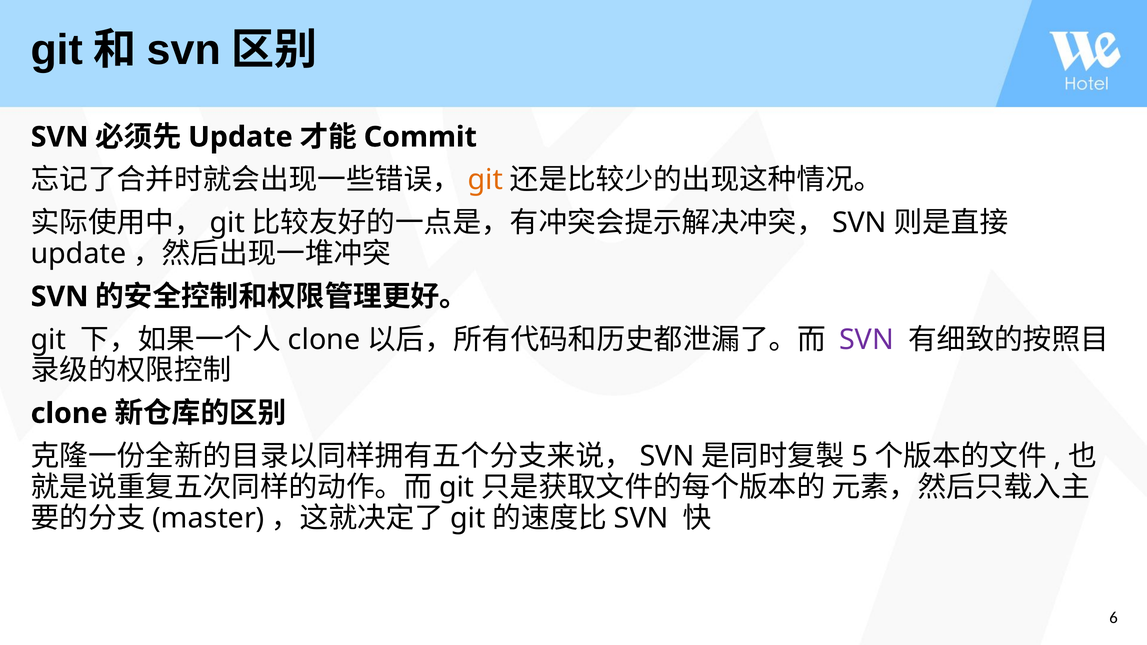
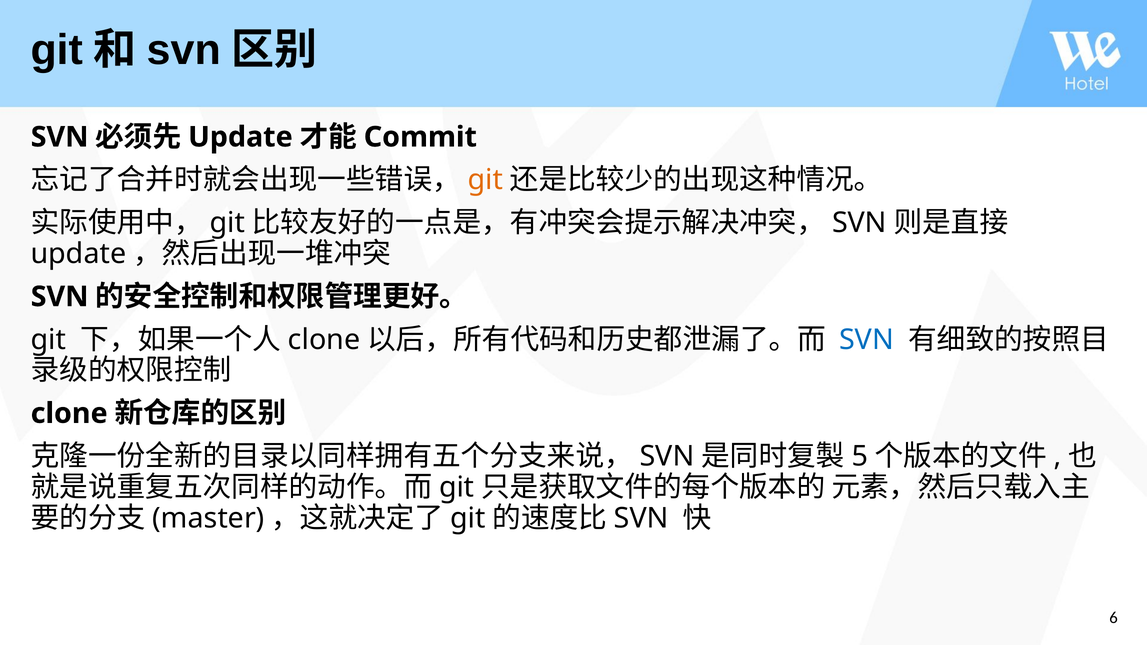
SVN at (867, 340) colour: purple -> blue
